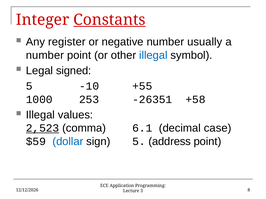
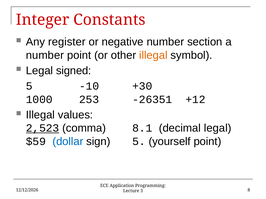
Constants underline: present -> none
usually: usually -> section
illegal at (153, 55) colour: blue -> orange
+55: +55 -> +30
+58: +58 -> +12
6.1: 6.1 -> 8.1
decimal case: case -> legal
address: address -> yourself
